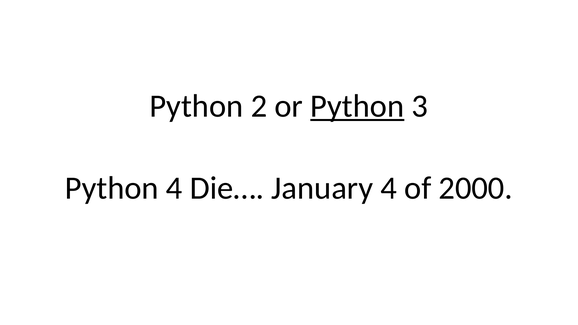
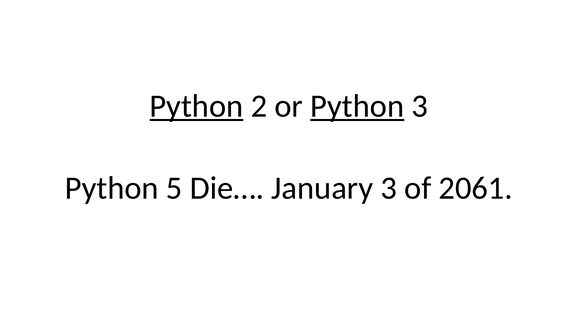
Python at (196, 106) underline: none -> present
Python 4: 4 -> 5
January 4: 4 -> 3
2000: 2000 -> 2061
